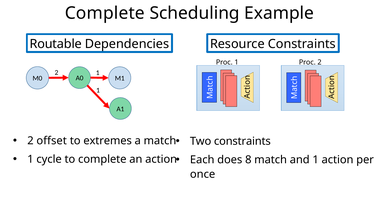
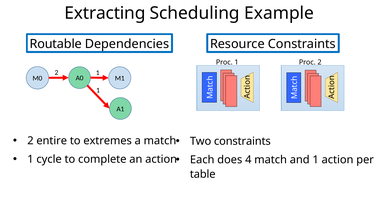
Complete at (105, 13): Complete -> Extracting
offset: offset -> entire
8: 8 -> 4
once: once -> table
